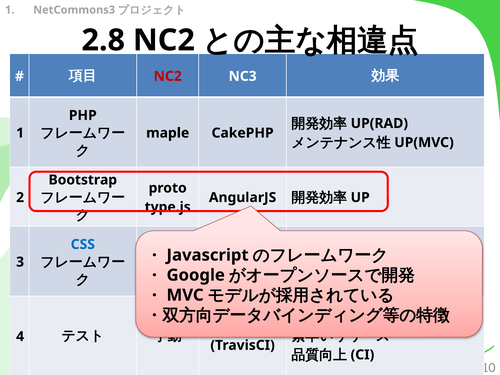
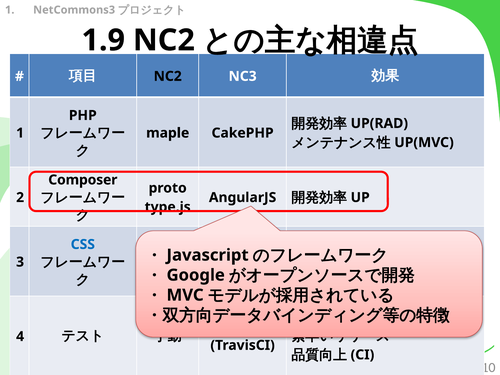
2.8: 2.8 -> 1.9
NC2 at (168, 76) colour: red -> black
Bootstrap at (83, 180): Bootstrap -> Composer
